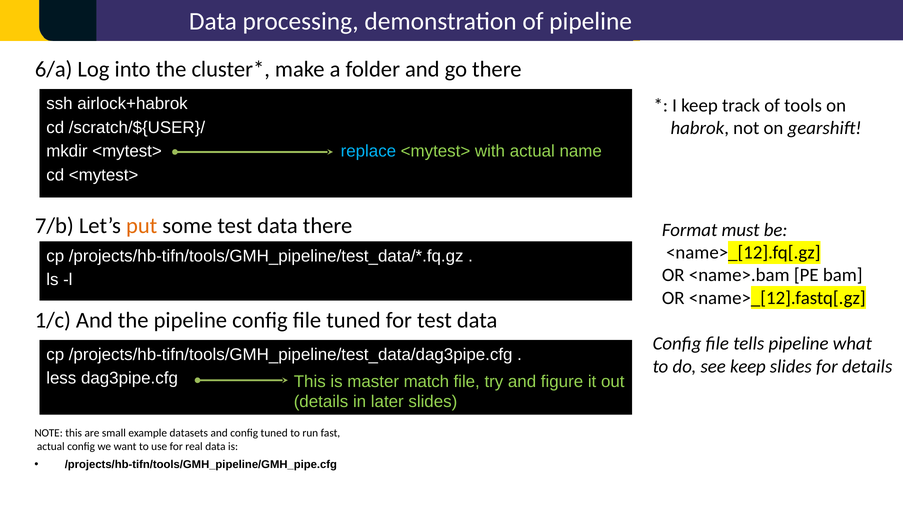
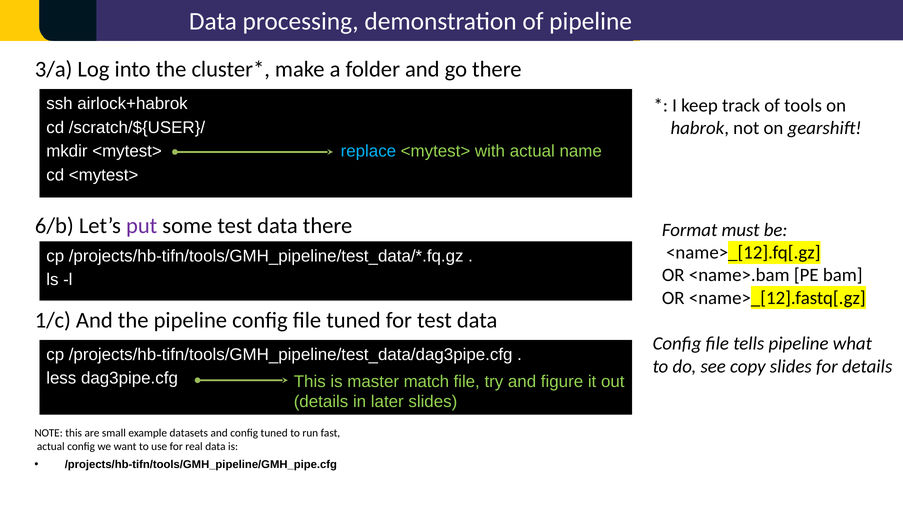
6/a: 6/a -> 3/a
7/b: 7/b -> 6/b
put colour: orange -> purple
see keep: keep -> copy
